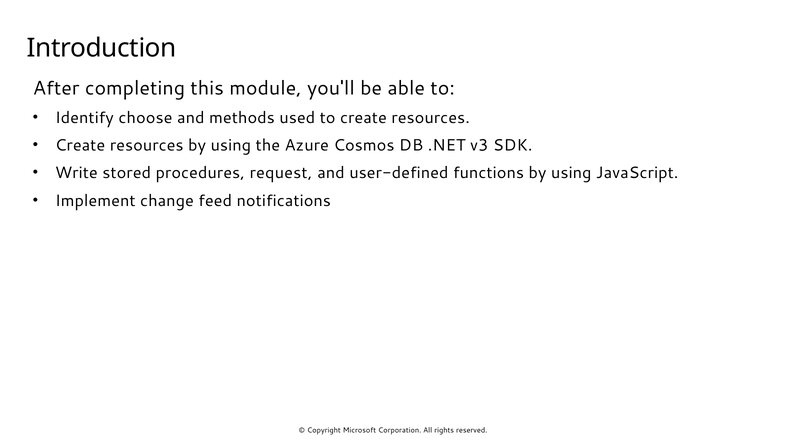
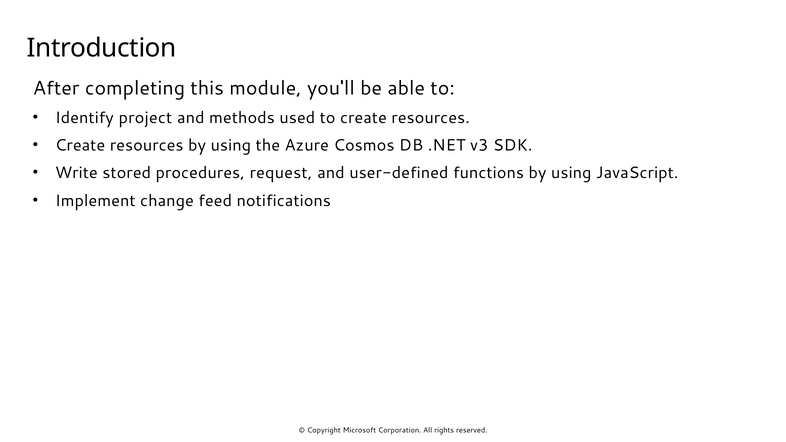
choose: choose -> project
